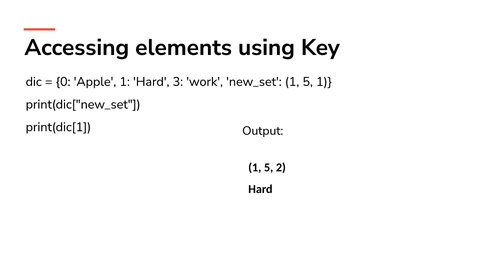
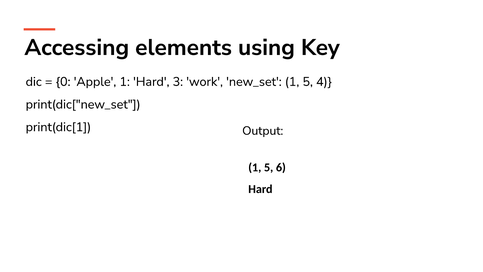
5 1: 1 -> 4
2: 2 -> 6
